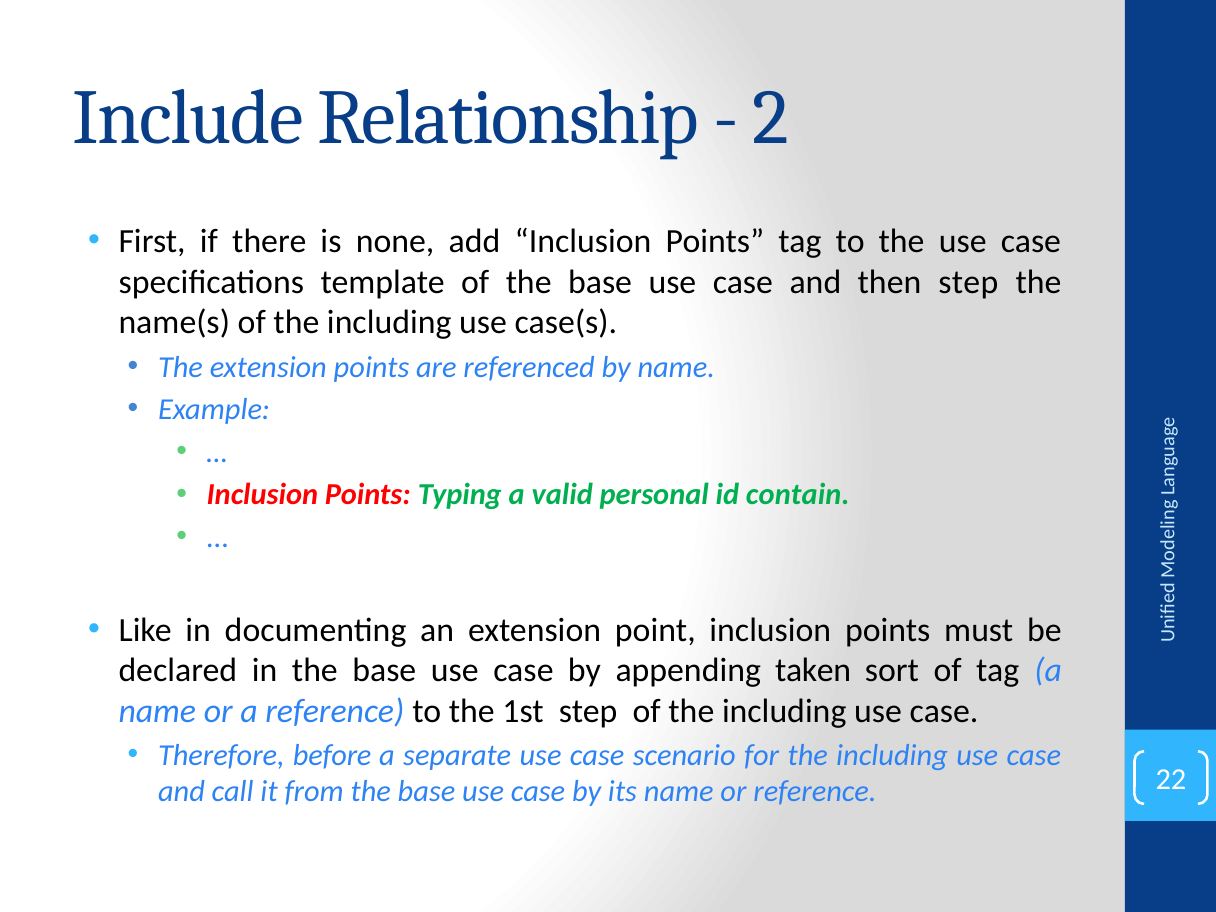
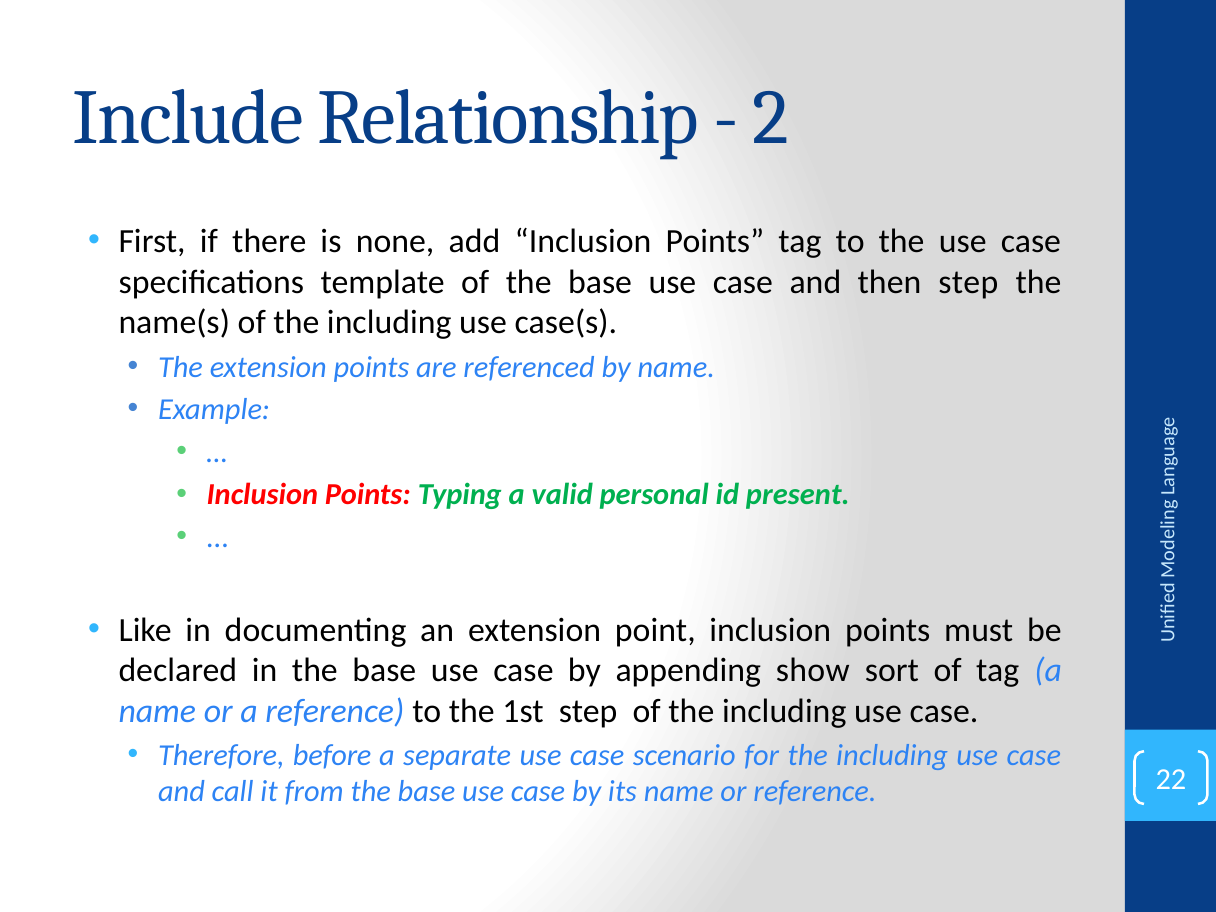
contain: contain -> present
taken: taken -> show
